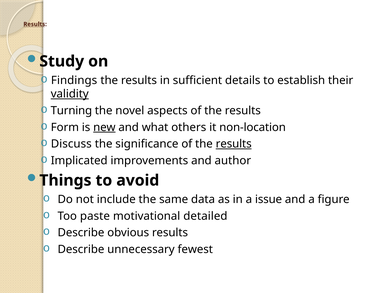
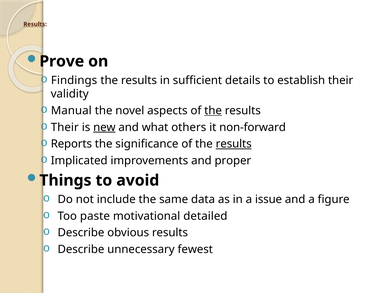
Study: Study -> Prove
validity underline: present -> none
Turning: Turning -> Manual
the at (213, 111) underline: none -> present
Form at (65, 127): Form -> Their
non-location: non-location -> non-forward
Discuss: Discuss -> Reports
author: author -> proper
